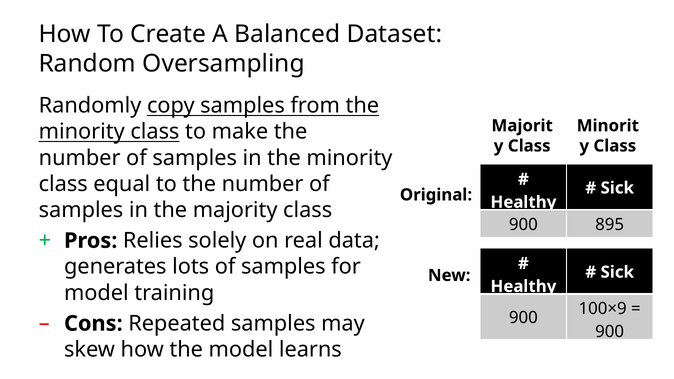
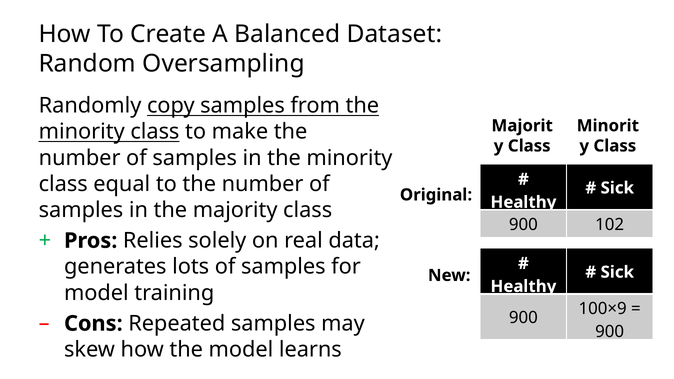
895: 895 -> 102
